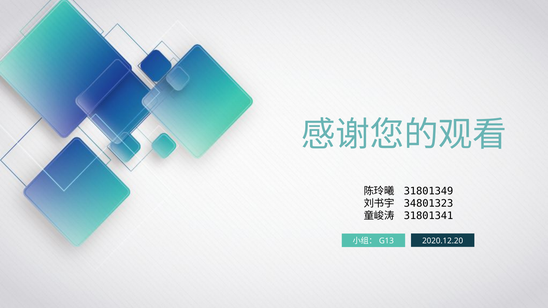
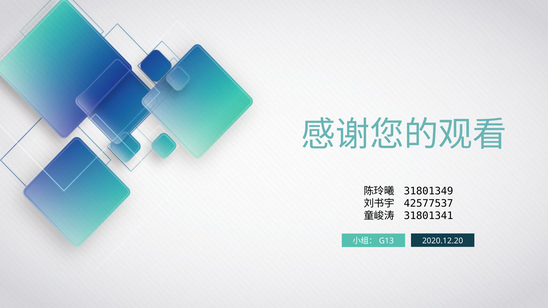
34801323: 34801323 -> 42577537
